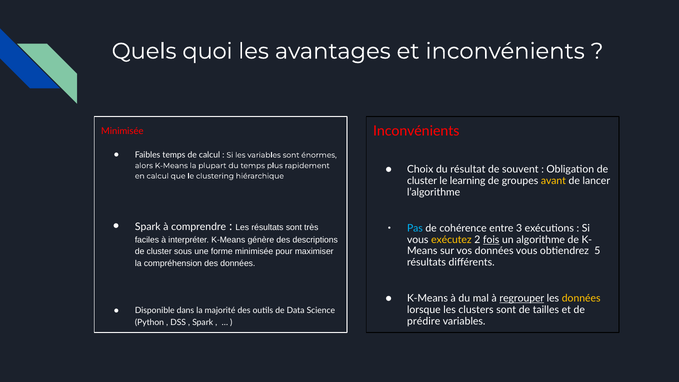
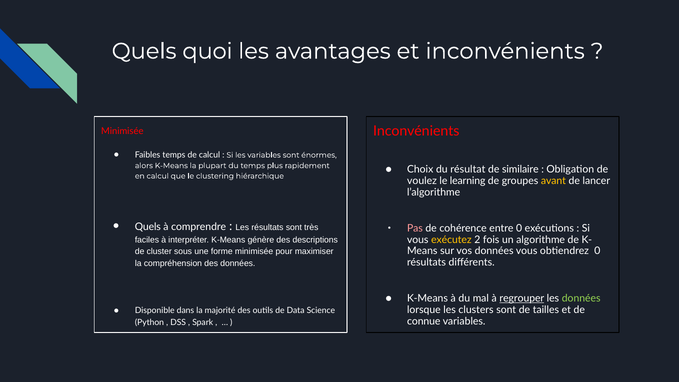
souvent: souvent -> similaire
cluster at (422, 181): cluster -> voulez
Spark at (148, 227): Spark -> Quels
Pas colour: light blue -> pink
entre 3: 3 -> 0
fois underline: present -> none
obtiendrez 5: 5 -> 0
données at (581, 298) colour: yellow -> light green
prédire: prédire -> connue
